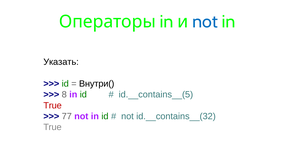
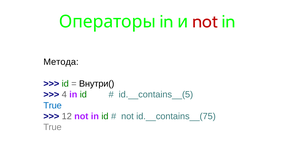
not at (205, 22) colour: blue -> red
Указать: Указать -> Метода
8: 8 -> 4
True at (53, 105) colour: red -> blue
77: 77 -> 12
id.__contains__(32: id.__contains__(32 -> id.__contains__(75
